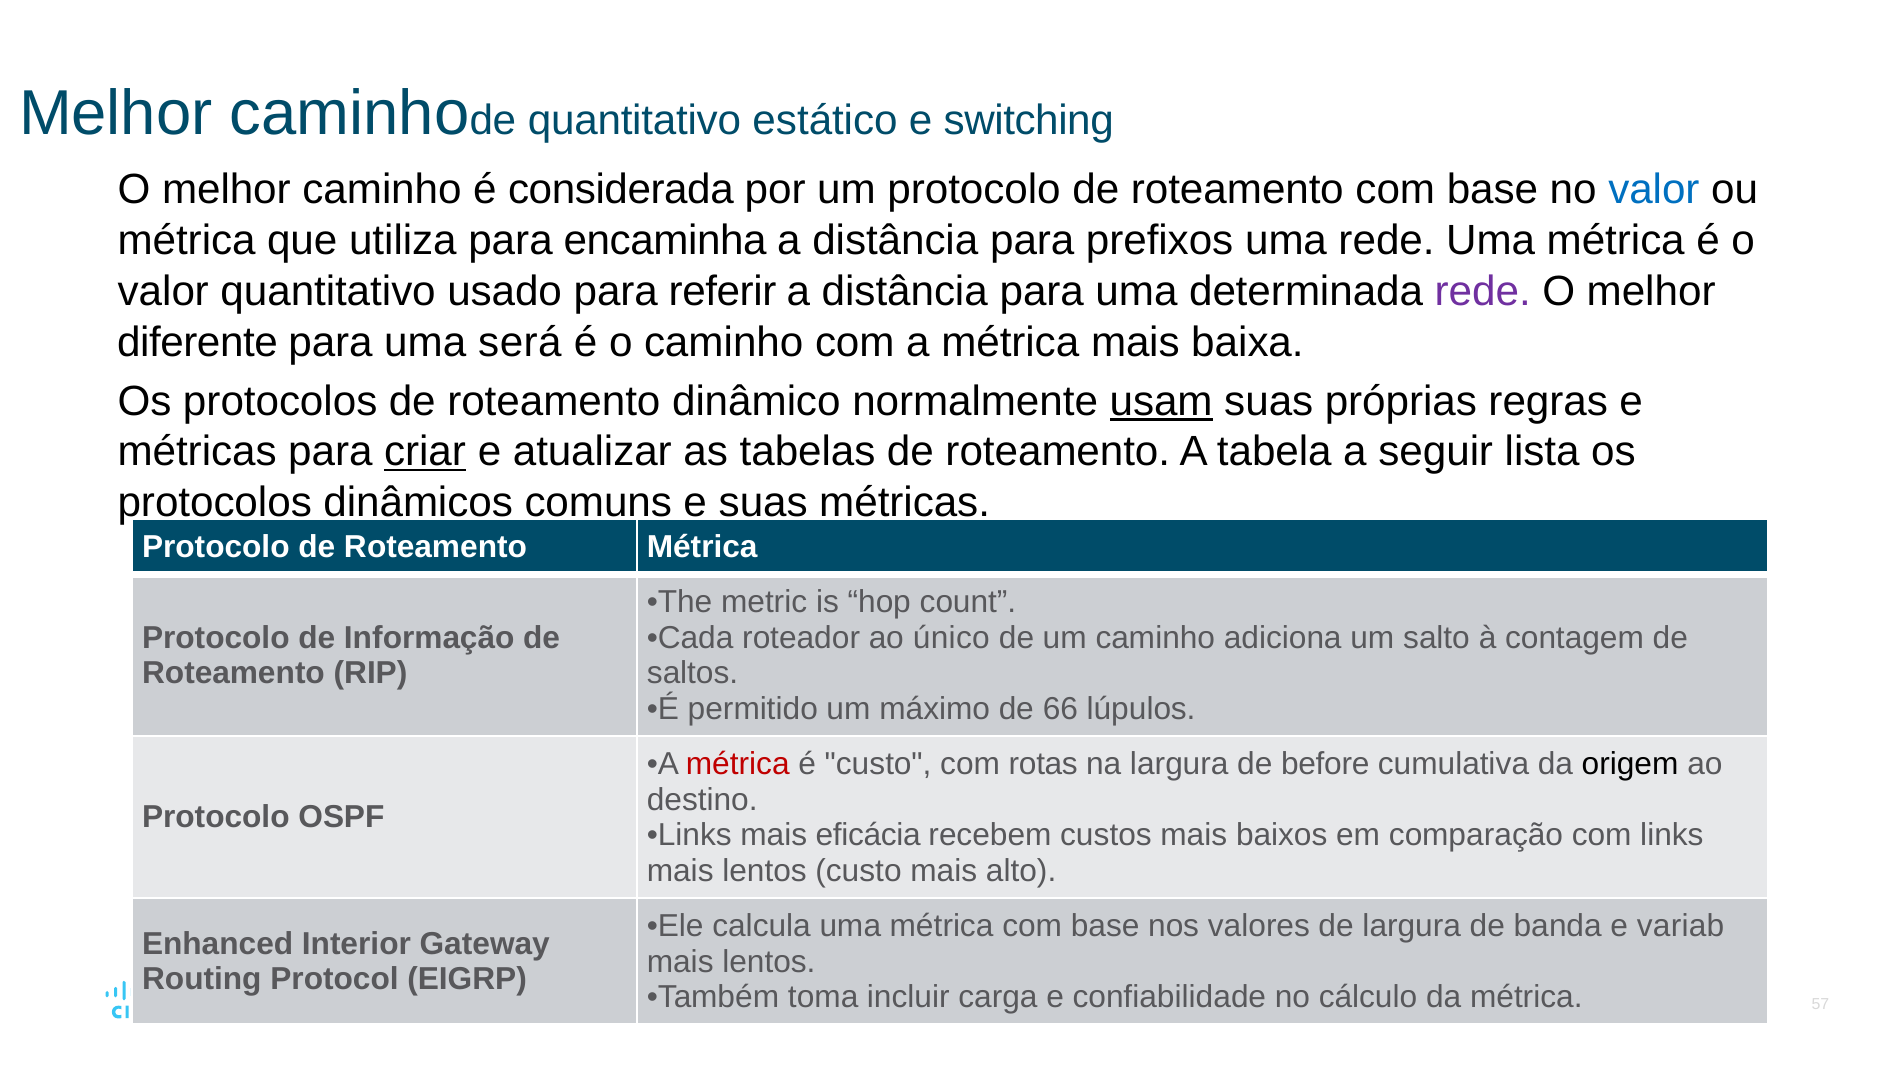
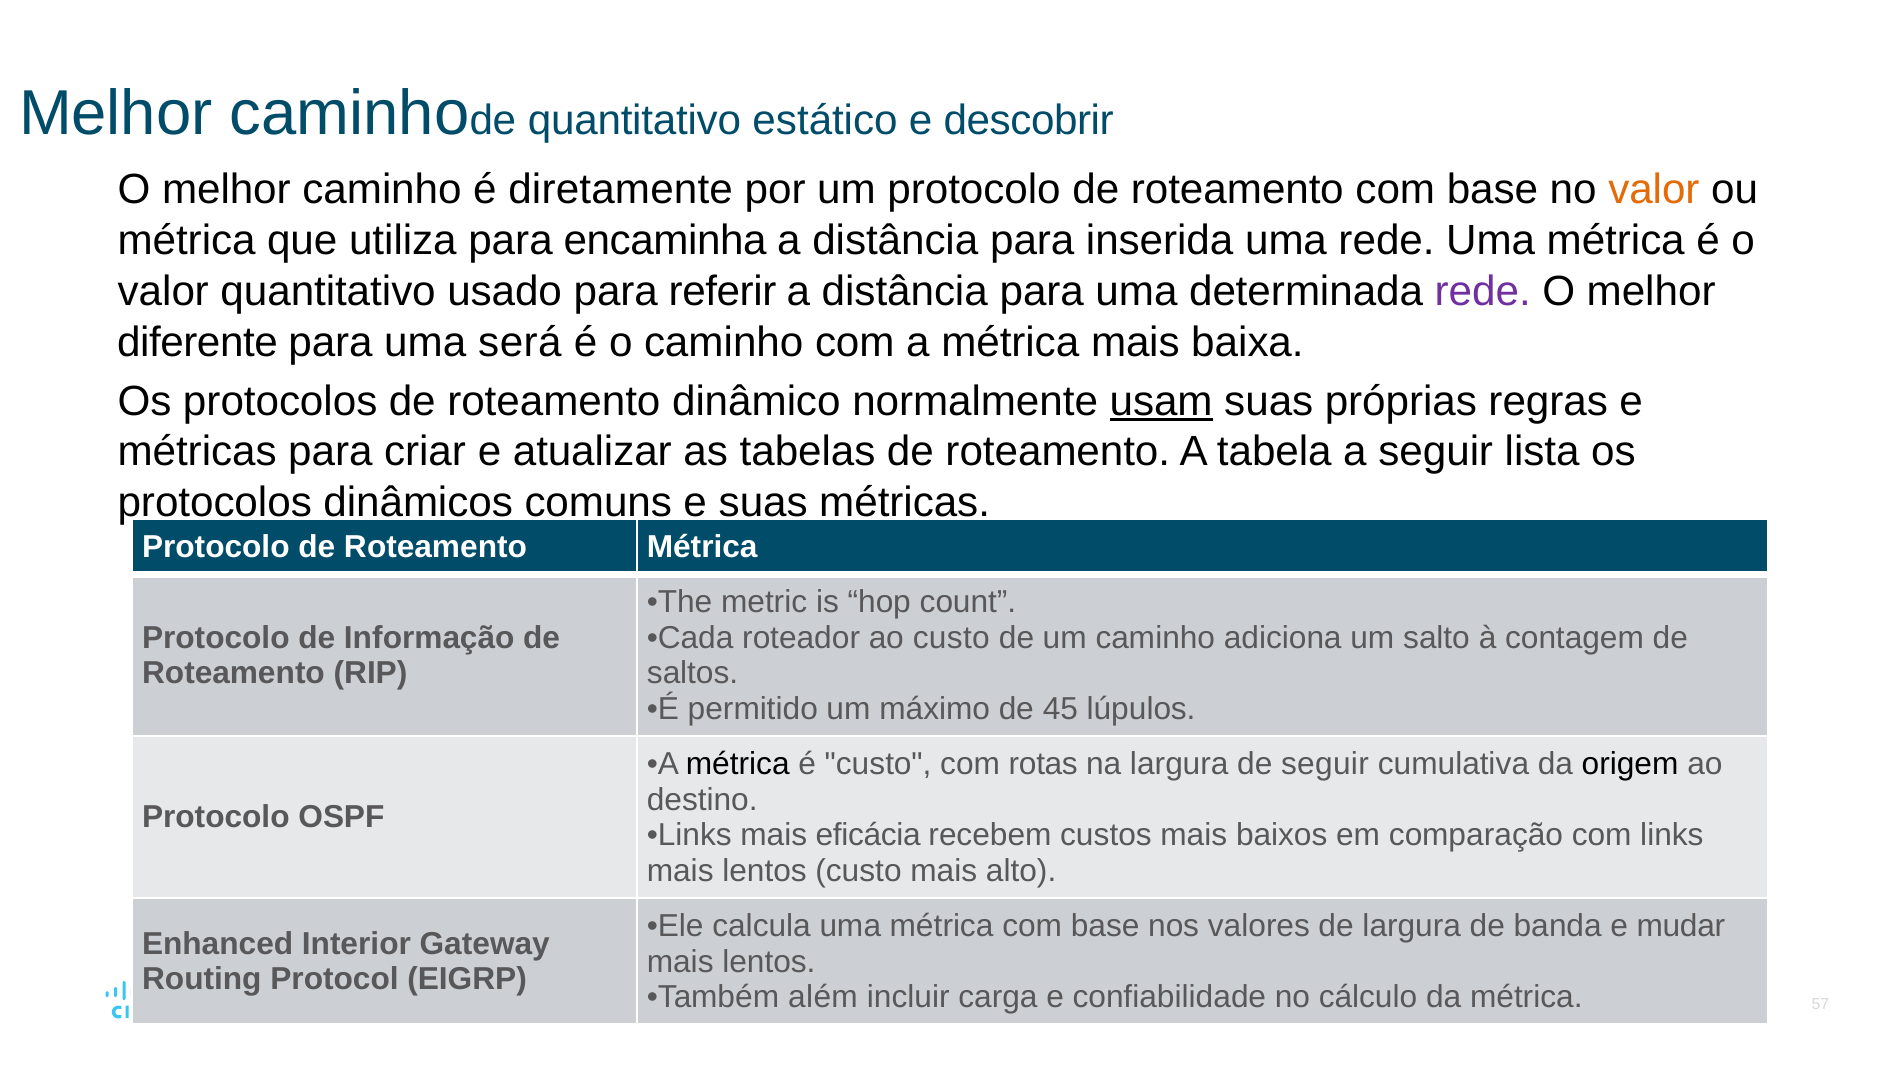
switching: switching -> descobrir
considerada: considerada -> diretamente
valor at (1654, 190) colour: blue -> orange
prefixos: prefixos -> inserida
criar underline: present -> none
ao único: único -> custo
66: 66 -> 45
métrica at (738, 764) colour: red -> black
de before: before -> seguir
variab: variab -> mudar
toma: toma -> além
